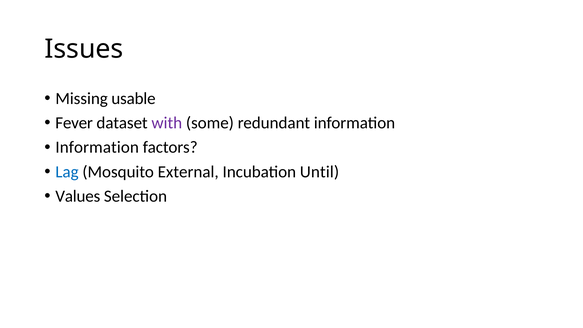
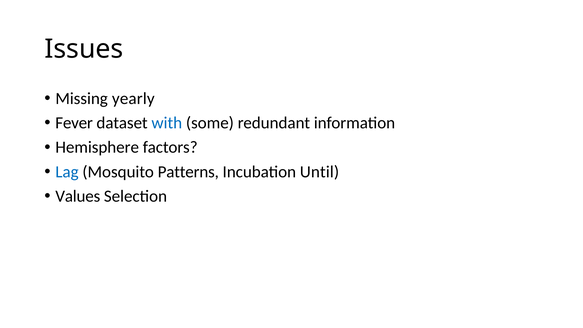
usable: usable -> yearly
with colour: purple -> blue
Information at (97, 147): Information -> Hemisphere
External: External -> Patterns
